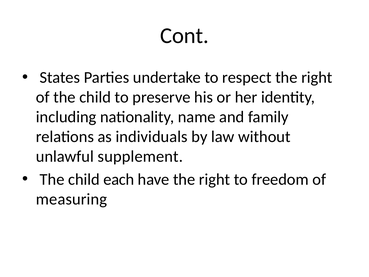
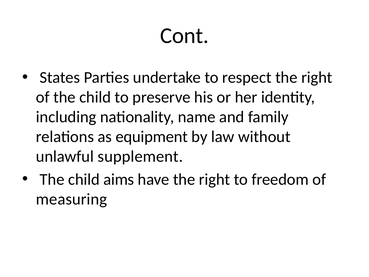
individuals: individuals -> equipment
each: each -> aims
